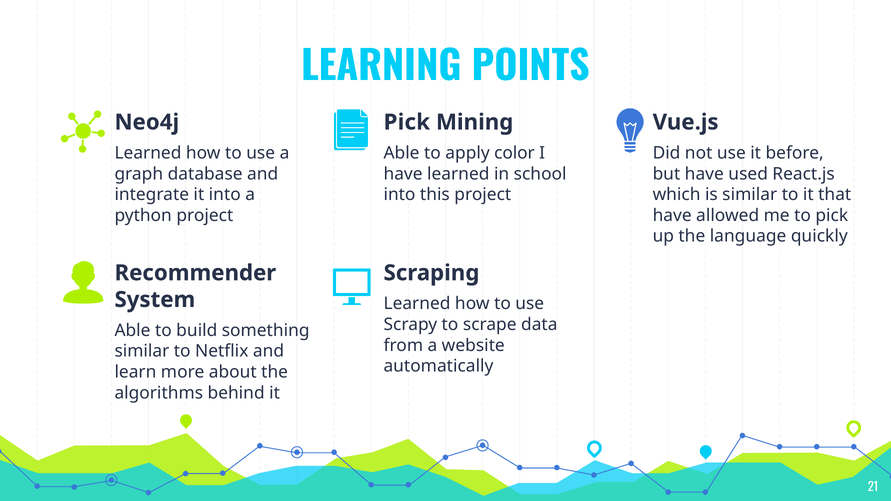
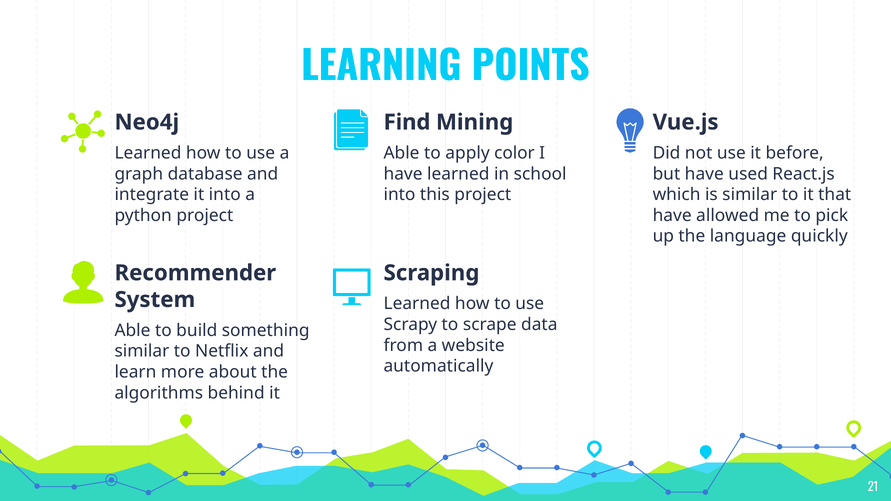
Pick at (407, 122): Pick -> Find
